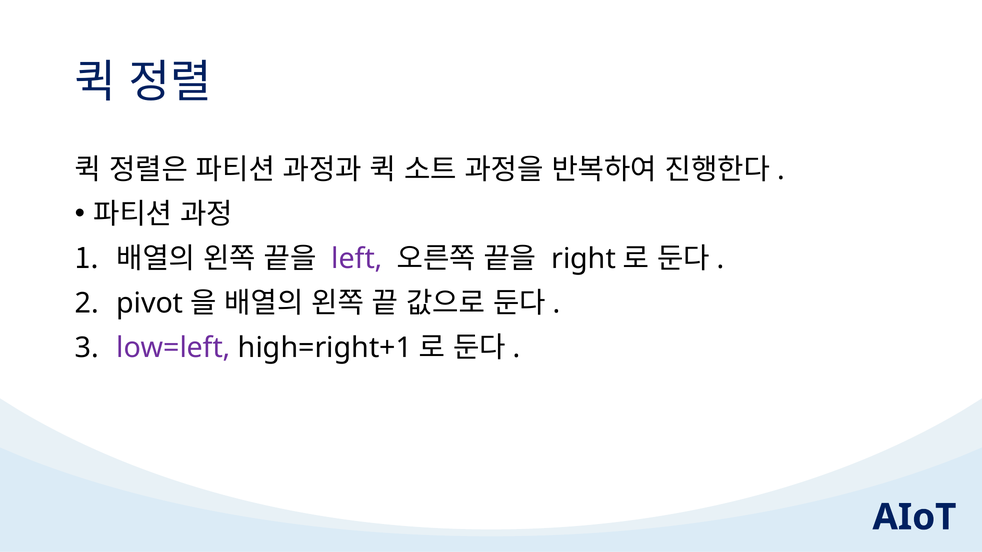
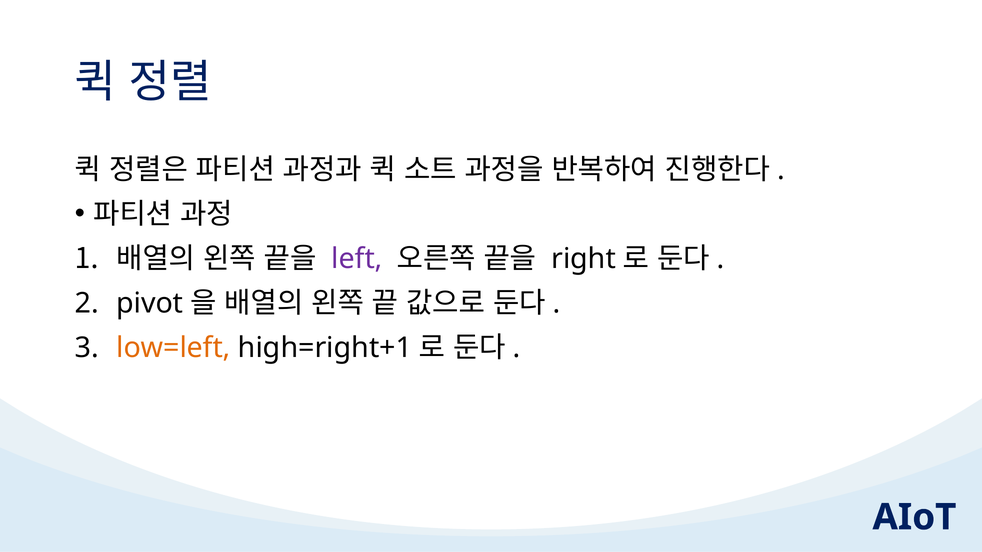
low=left colour: purple -> orange
